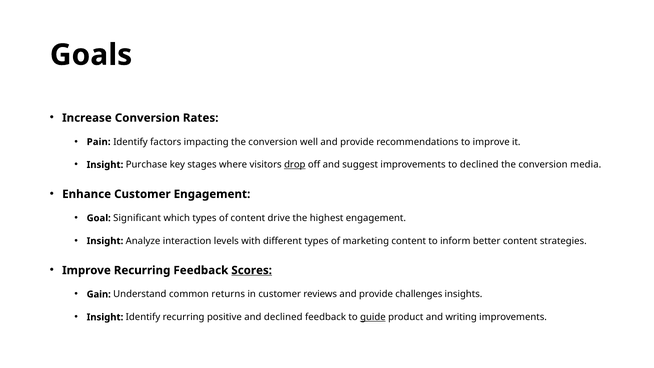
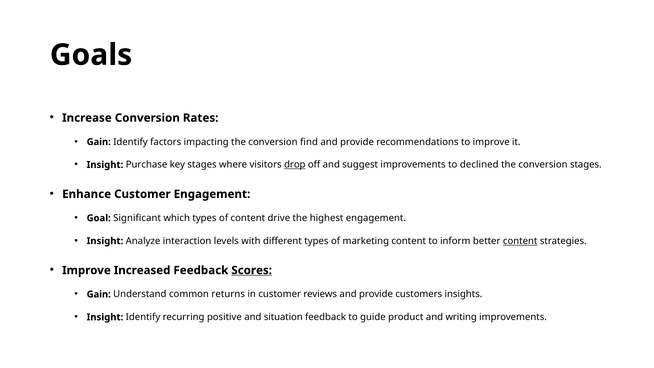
Pain at (99, 142): Pain -> Gain
well: well -> find
conversion media: media -> stages
content at (520, 241) underline: none -> present
Improve Recurring: Recurring -> Increased
challenges: challenges -> customers
and declined: declined -> situation
guide underline: present -> none
